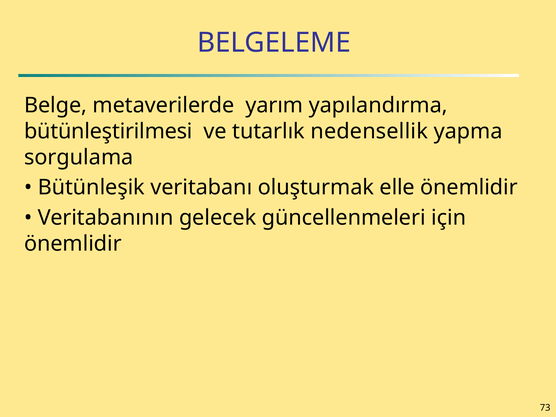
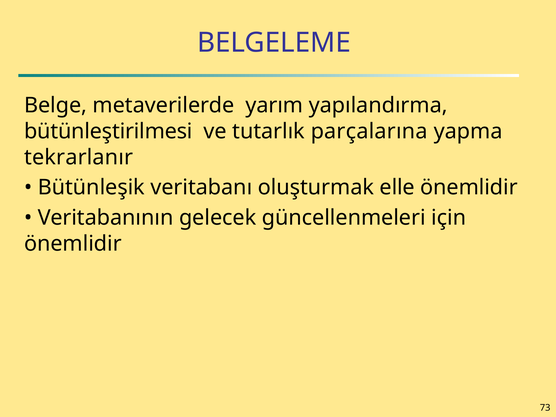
nedensellik: nedensellik -> parçalarına
sorgulama: sorgulama -> tekrarlanır
